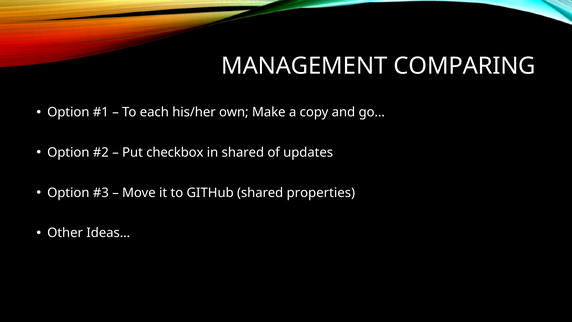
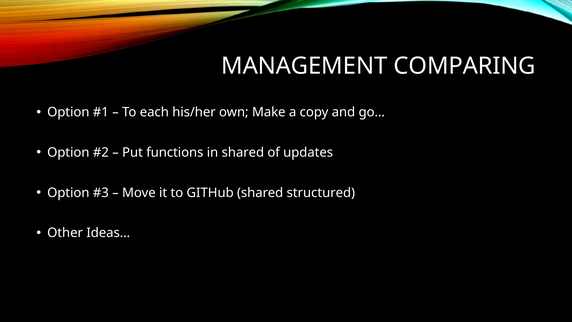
checkbox: checkbox -> functions
properties: properties -> structured
